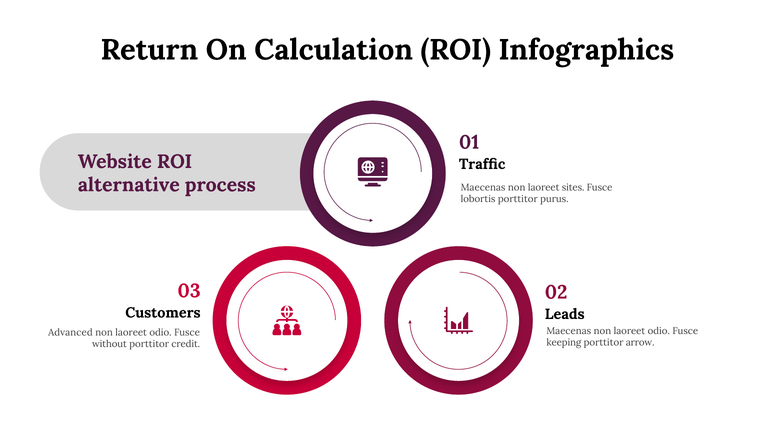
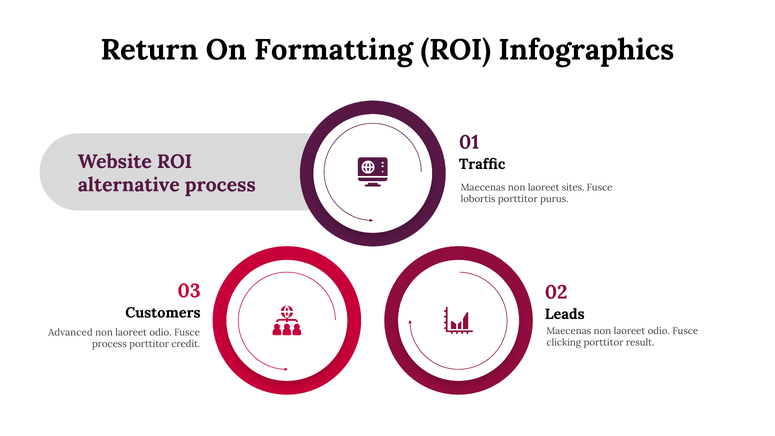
Calculation: Calculation -> Formatting
keeping: keeping -> clicking
arrow: arrow -> result
without at (109, 344): without -> process
